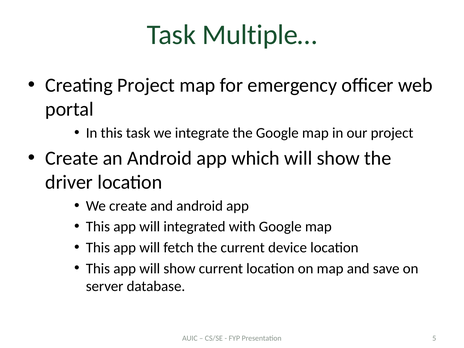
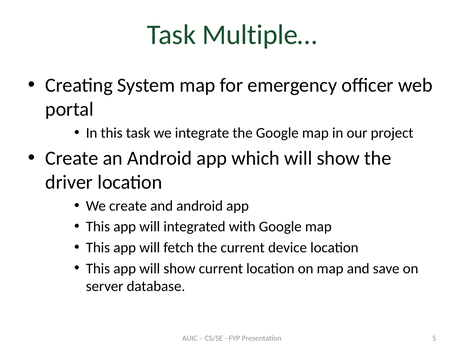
Creating Project: Project -> System
